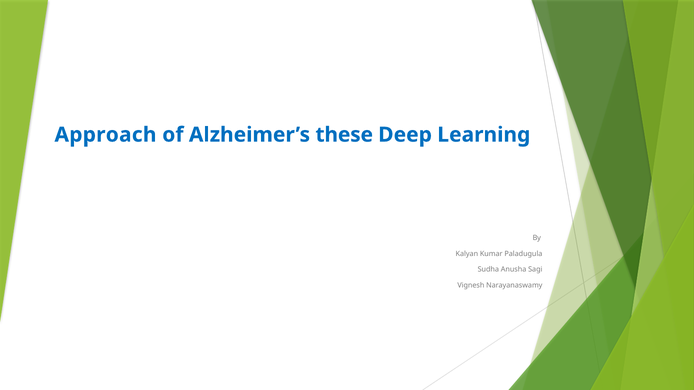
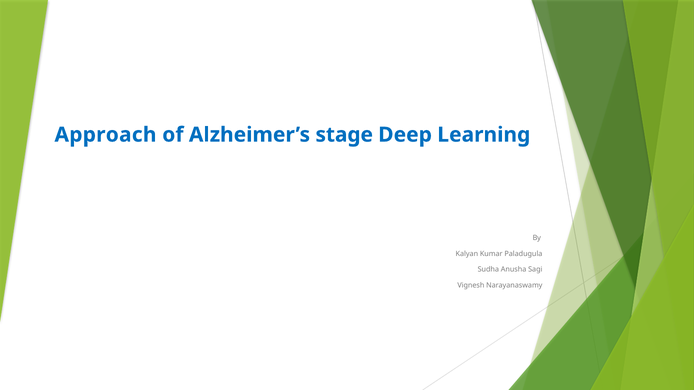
these: these -> stage
